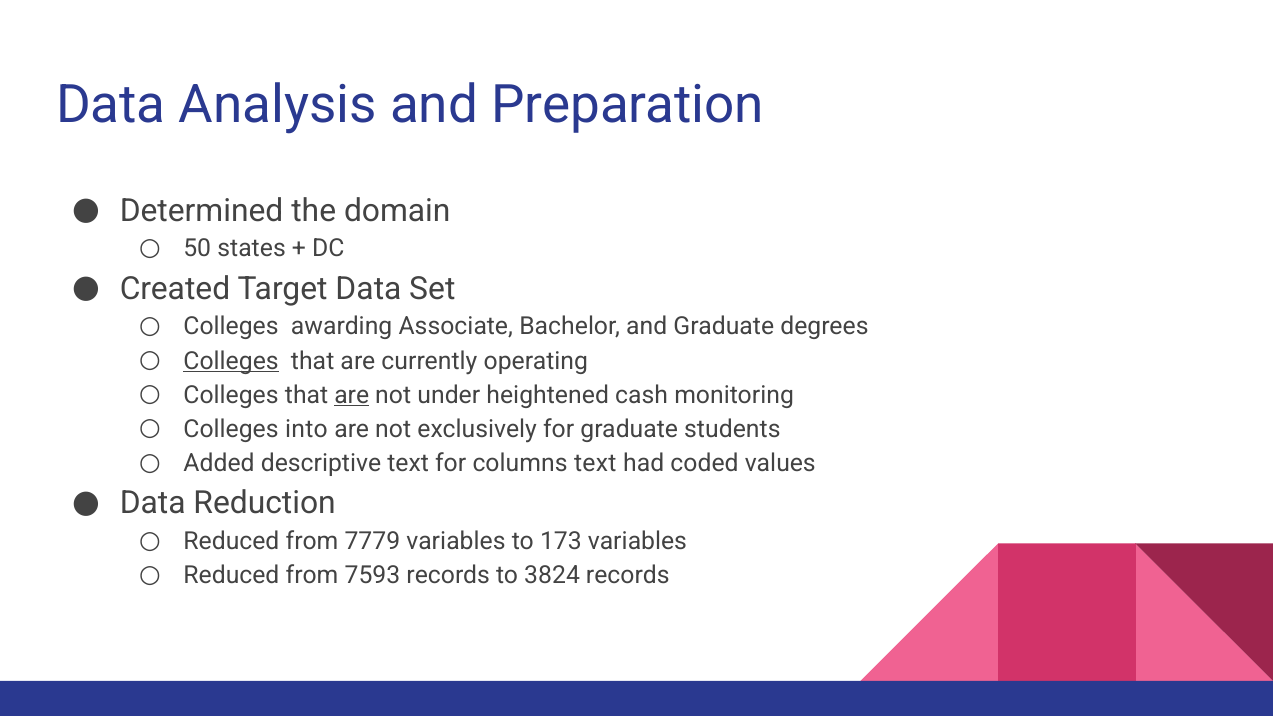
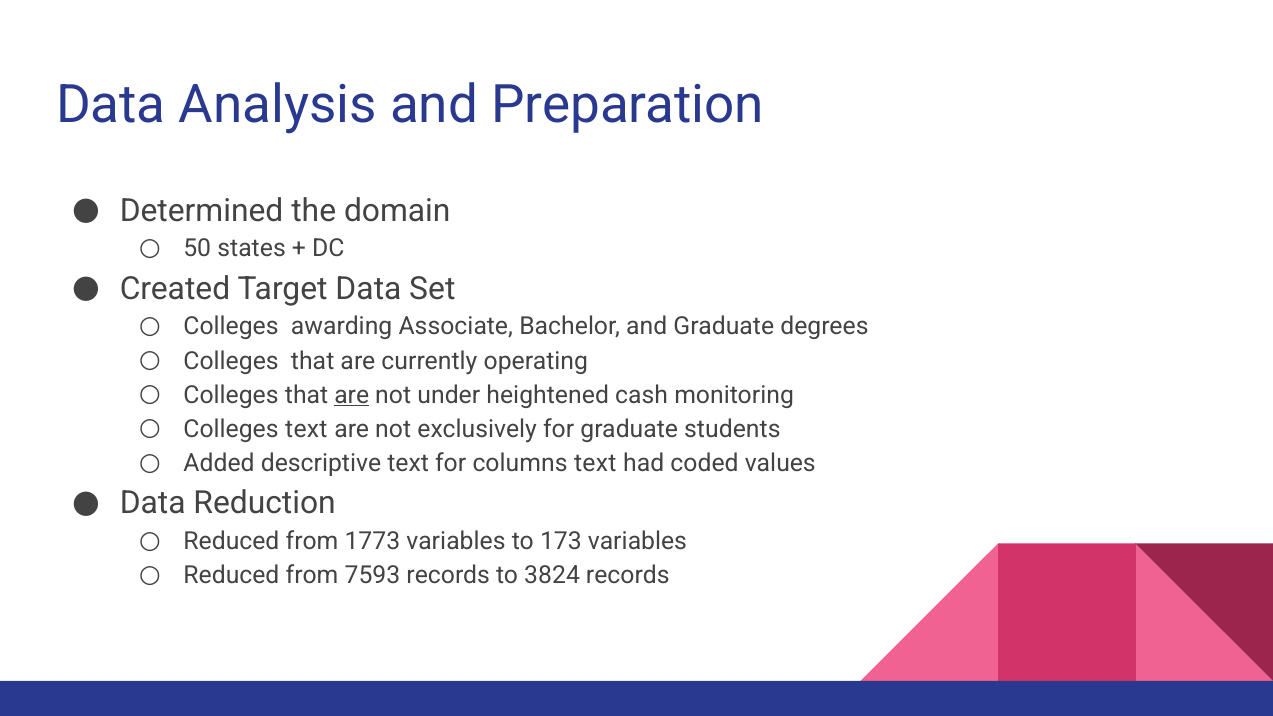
Colleges at (231, 361) underline: present -> none
Colleges into: into -> text
7779: 7779 -> 1773
